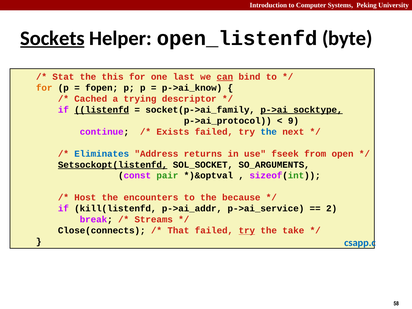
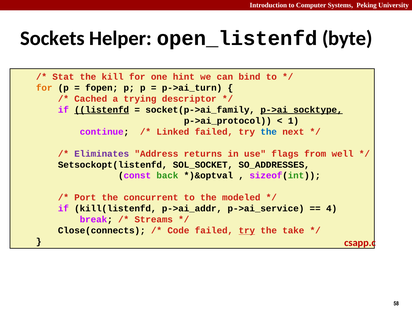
Sockets underline: present -> none
this: this -> kill
last: last -> hint
can underline: present -> none
p->ai_know: p->ai_know -> p->ai_turn
9: 9 -> 1
Exists: Exists -> Linked
Eliminates colour: blue -> purple
fseek: fseek -> flags
open: open -> well
Setsockopt(listenfd underline: present -> none
SO_ARGUMENTS: SO_ARGUMENTS -> SO_ADDRESSES
pair: pair -> back
Host: Host -> Port
encounters: encounters -> concurrent
because: because -> modeled
2: 2 -> 4
That: That -> Code
csapp.c colour: blue -> red
